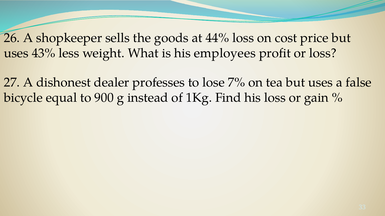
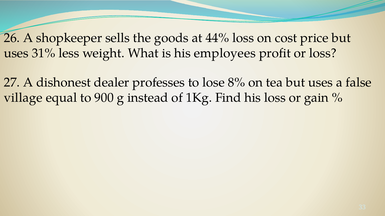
43%: 43% -> 31%
7%: 7% -> 8%
bicycle: bicycle -> village
